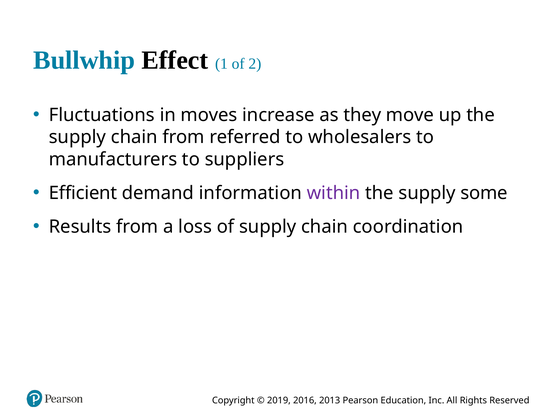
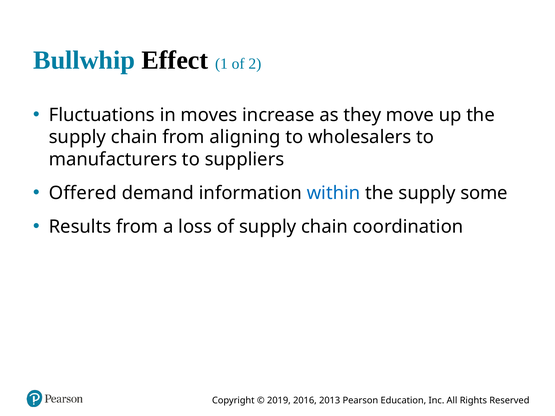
referred: referred -> aligning
Efficient: Efficient -> Offered
within colour: purple -> blue
